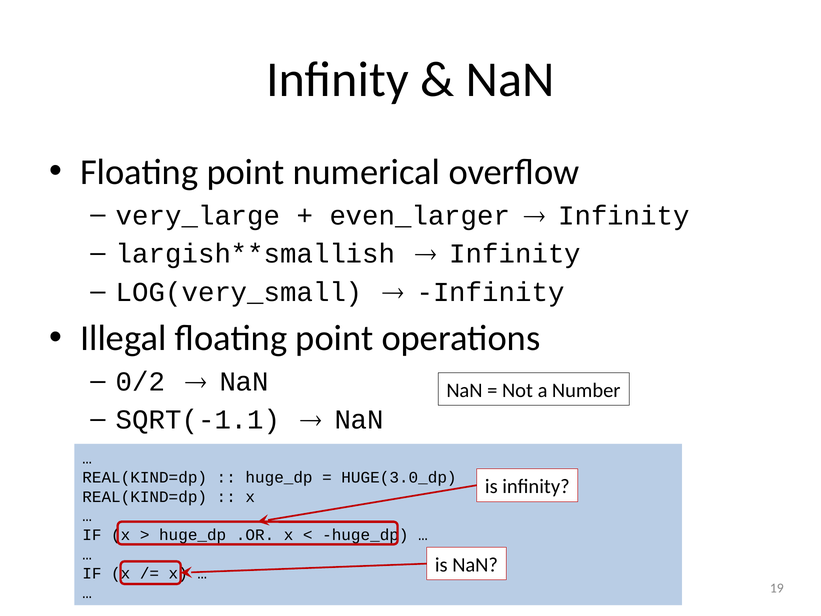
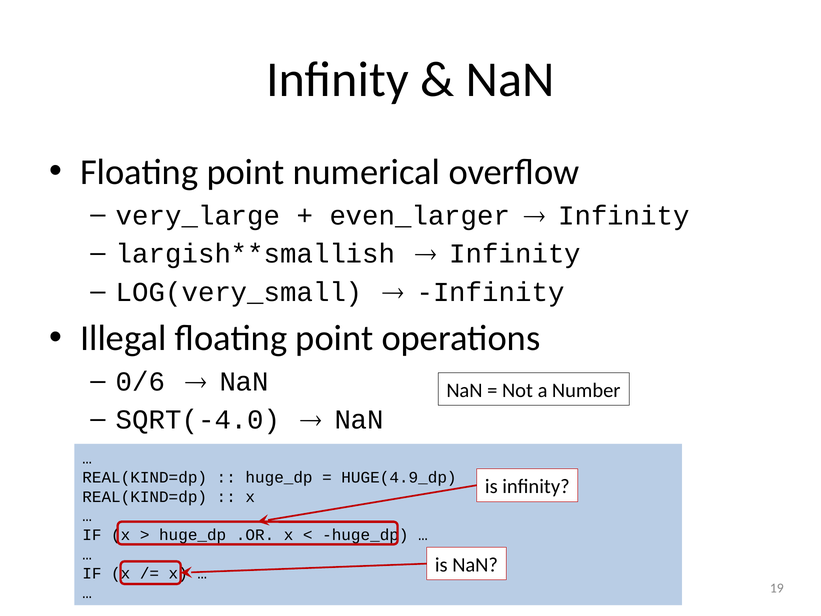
0/2: 0/2 -> 0/6
SQRT(-1.1: SQRT(-1.1 -> SQRT(-4.0
HUGE(3.0_dp: HUGE(3.0_dp -> HUGE(4.9_dp
